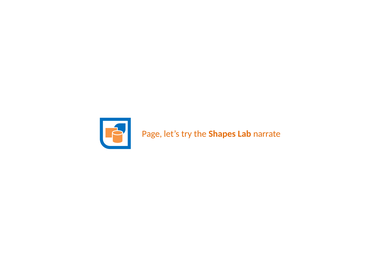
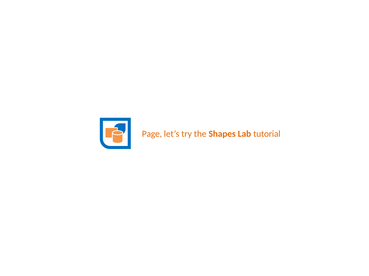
narrate: narrate -> tutorial
